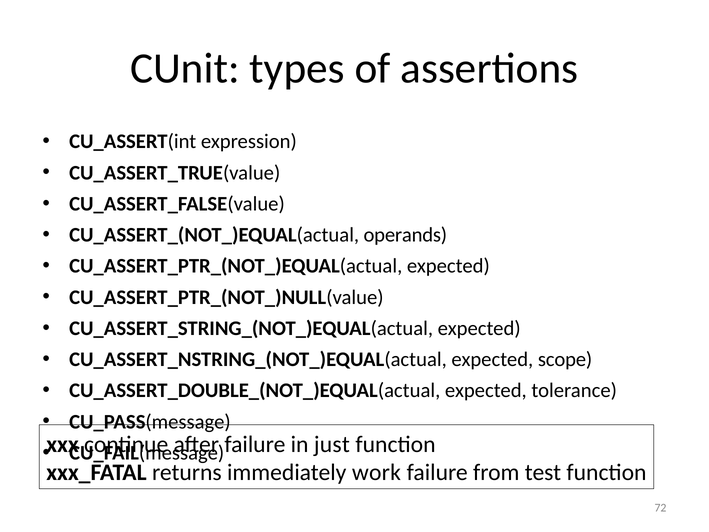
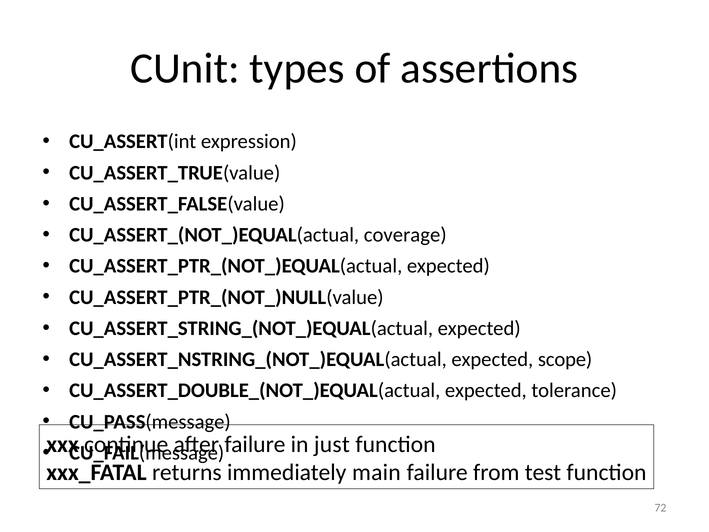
operands: operands -> coverage
work: work -> main
